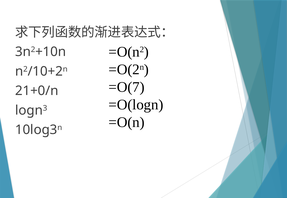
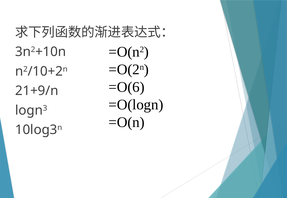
=O(7: =O(7 -> =O(6
21+0/n: 21+0/n -> 21+9/n
